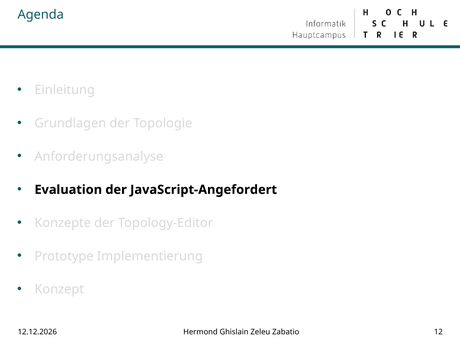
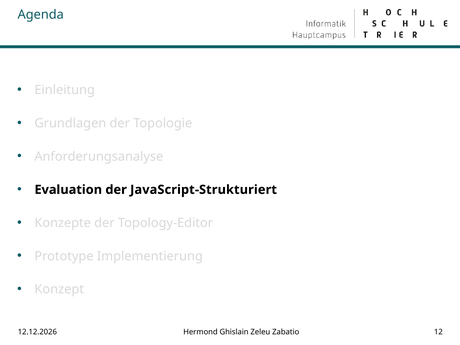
JavaScript-Angefordert: JavaScript-Angefordert -> JavaScript-Strukturiert
